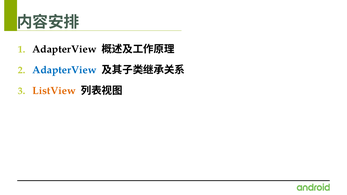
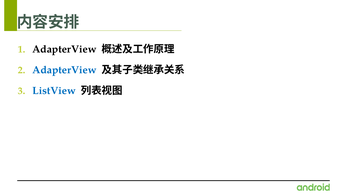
ListView colour: orange -> blue
